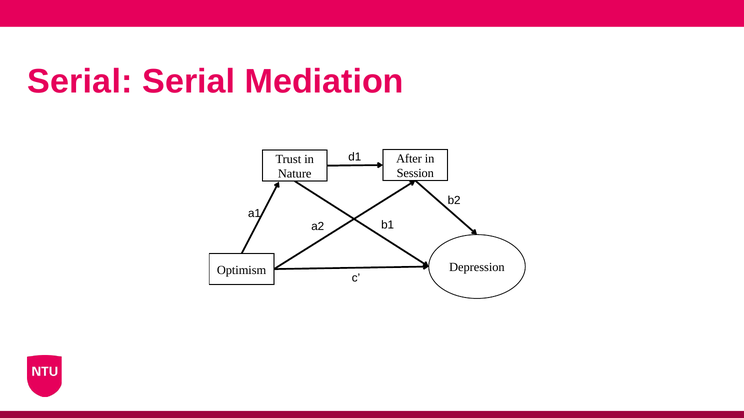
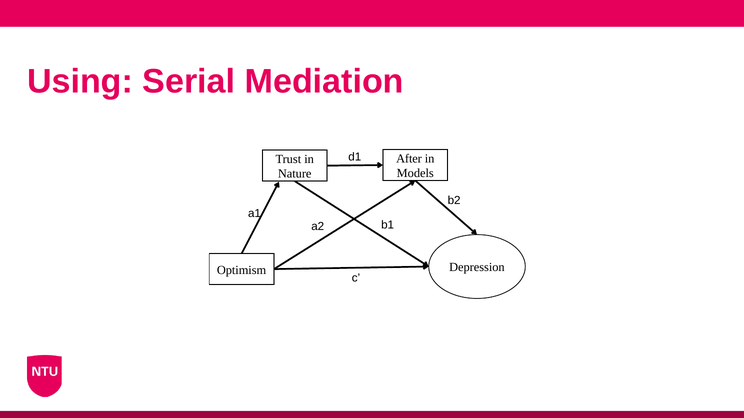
Serial at (80, 82): Serial -> Using
Session: Session -> Models
